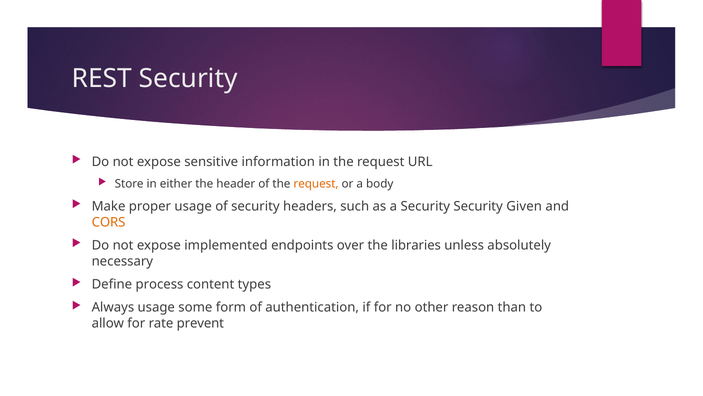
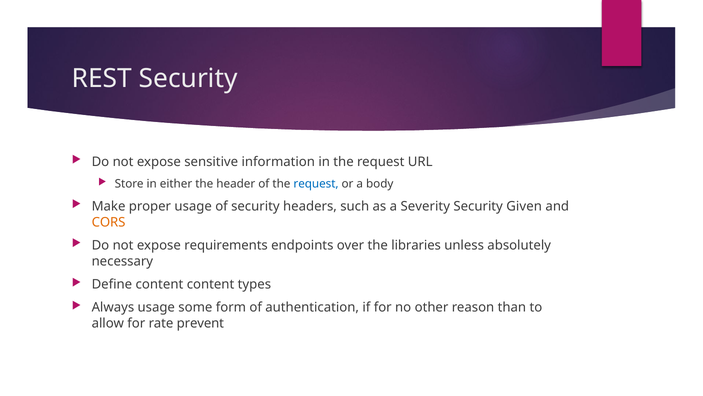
request at (316, 184) colour: orange -> blue
a Security: Security -> Severity
implemented: implemented -> requirements
Define process: process -> content
